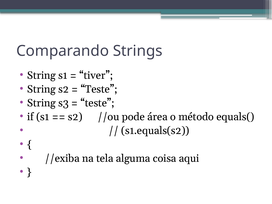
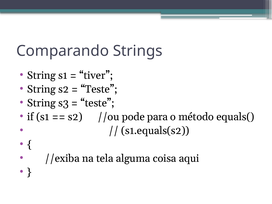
área: área -> para
